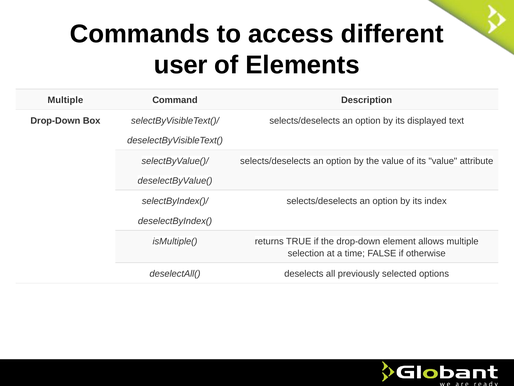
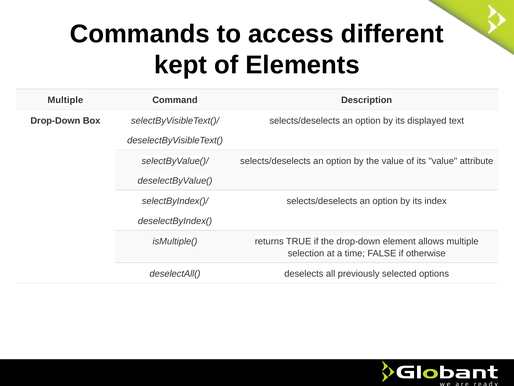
user: user -> kept
